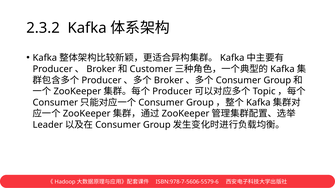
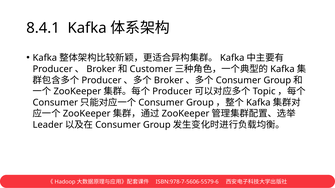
2.3.2: 2.3.2 -> 8.4.1
